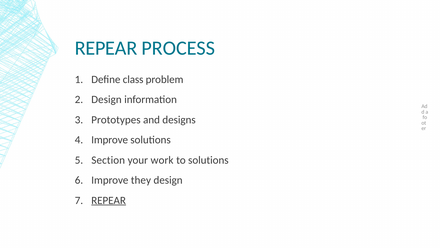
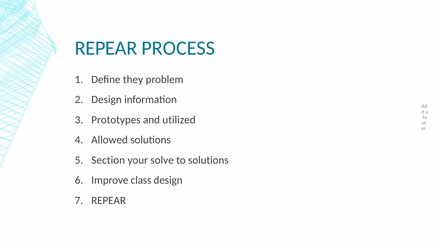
class: class -> they
designs: designs -> utilized
Improve at (110, 140): Improve -> Allowed
work: work -> solve
they: they -> class
REPEAR at (109, 200) underline: present -> none
